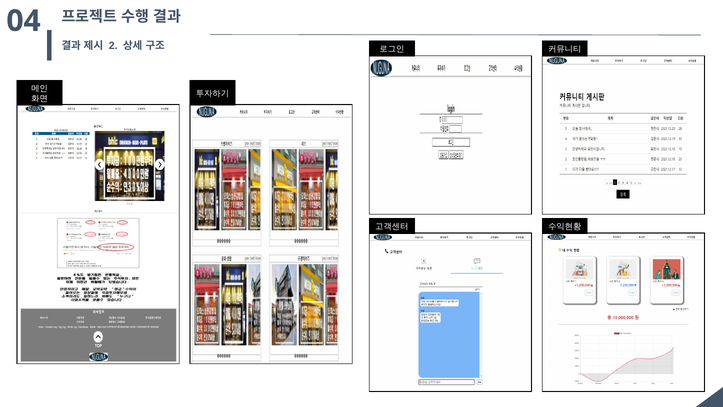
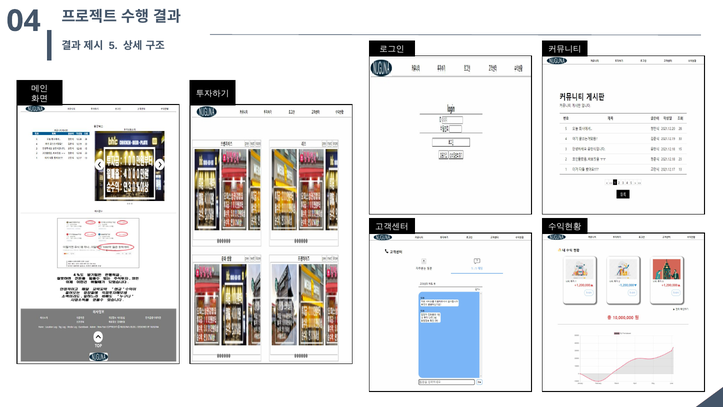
2: 2 -> 5
